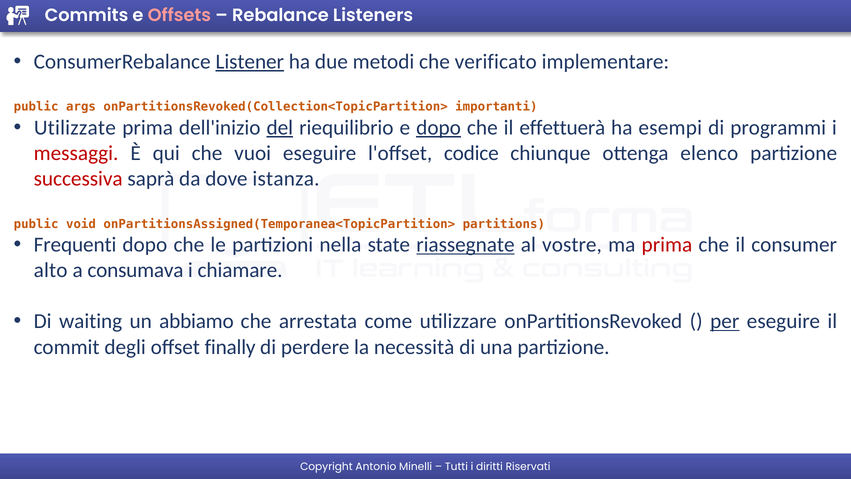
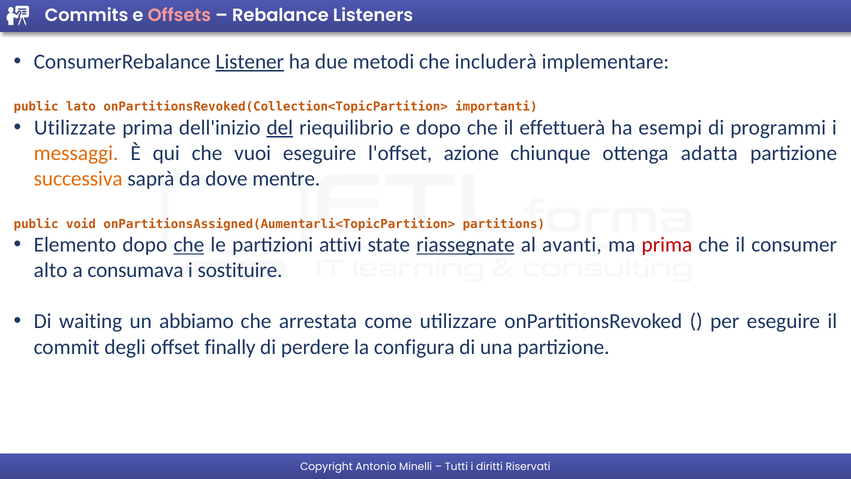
verificato: verificato -> includerà
args: args -> lato
dopo at (439, 128) underline: present -> none
messaggi colour: red -> orange
codice: codice -> azione
elenco: elenco -> adatta
successiva colour: red -> orange
istanza: istanza -> mentre
onPartitionsAssigned(Temporanea<TopicPartition>: onPartitionsAssigned(Temporanea<TopicPartition> -> onPartitionsAssigned(Aumentarli<TopicPartition>
Frequenti: Frequenti -> Elemento
che at (189, 245) underline: none -> present
nella: nella -> attivi
vostre: vostre -> avanti
chiamare: chiamare -> sostituire
per underline: present -> none
necessità: necessità -> configura
